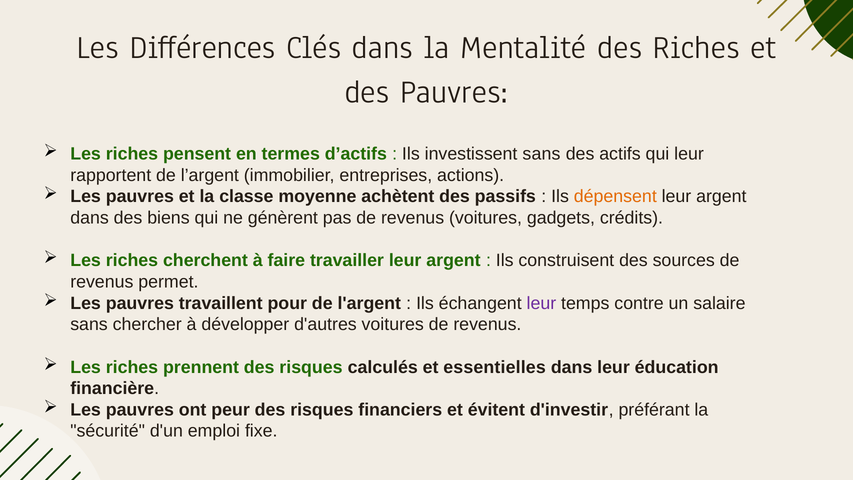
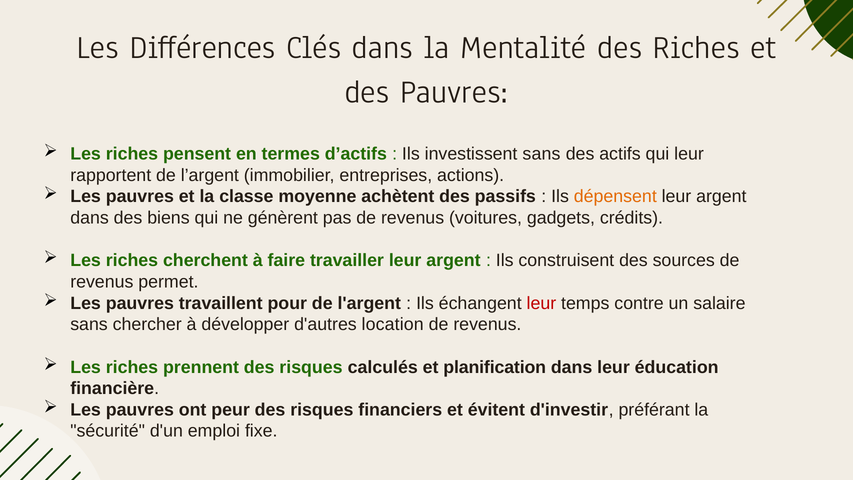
leur at (541, 303) colour: purple -> red
d'autres voitures: voitures -> location
essentielles: essentielles -> planification
